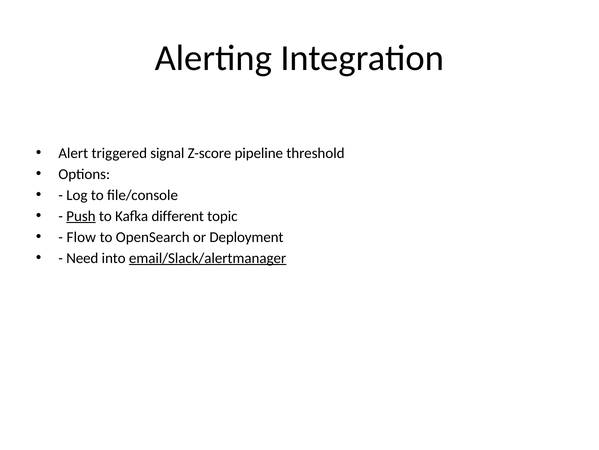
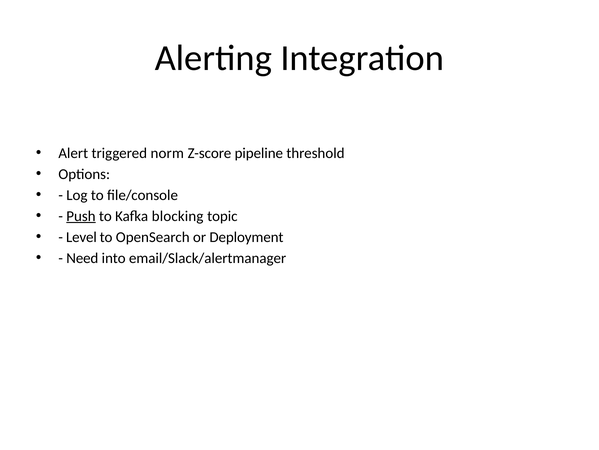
signal: signal -> norm
different: different -> blocking
Flow: Flow -> Level
email/Slack/alertmanager underline: present -> none
